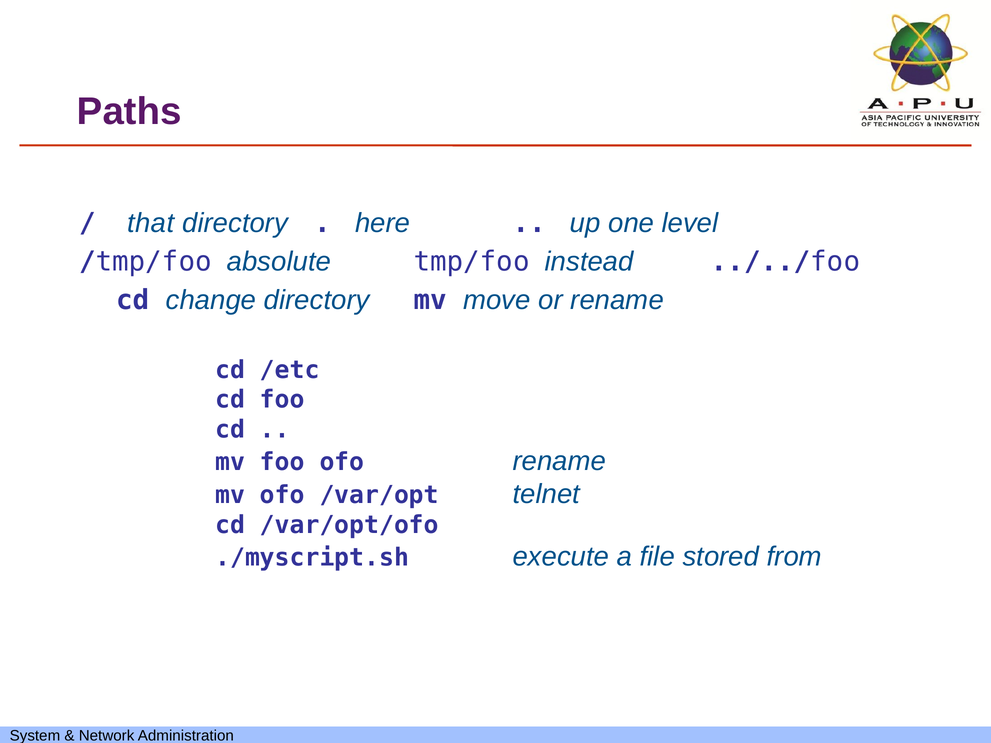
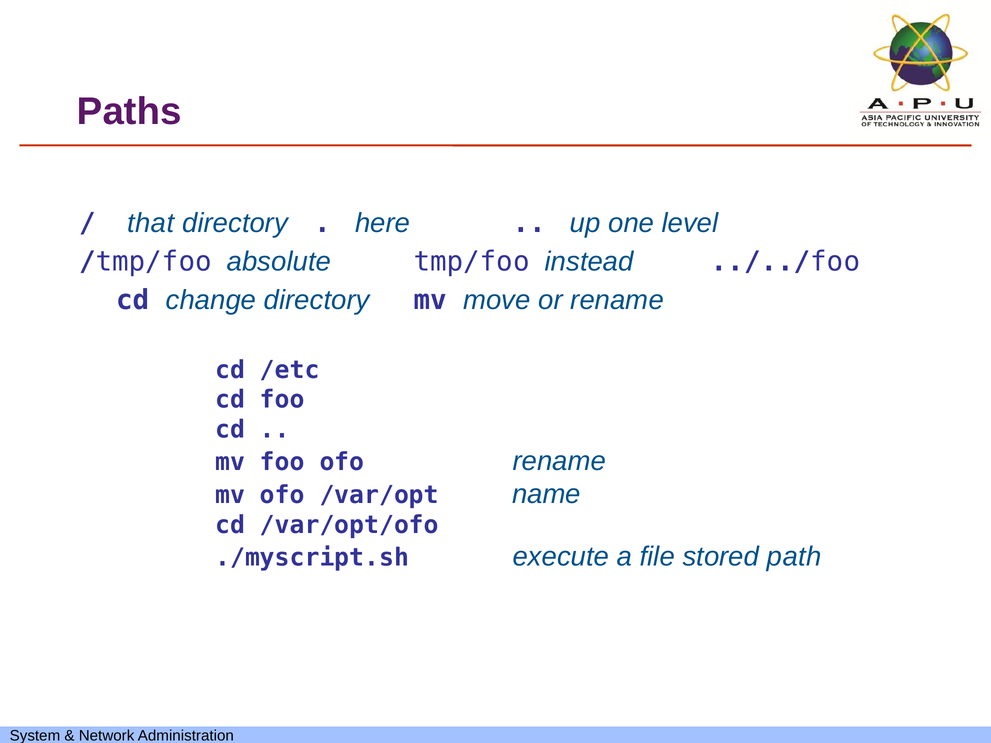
telnet: telnet -> name
from: from -> path
